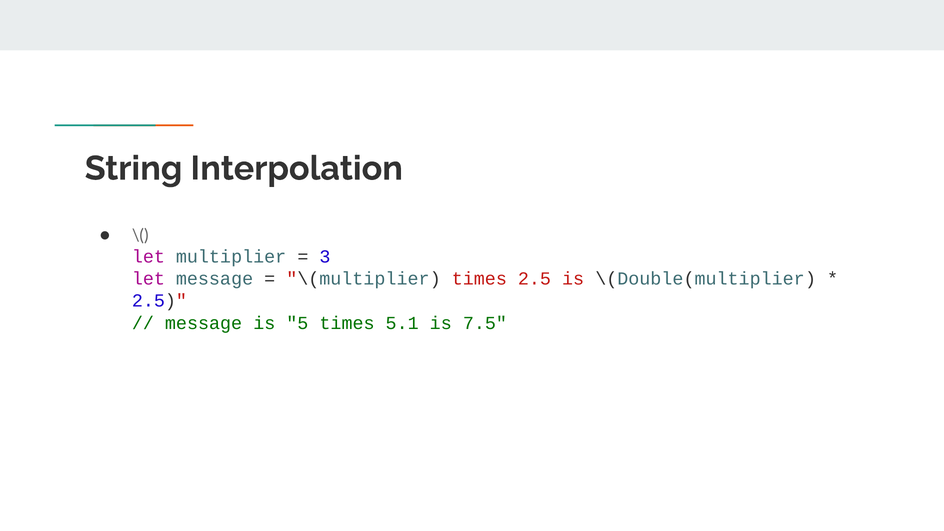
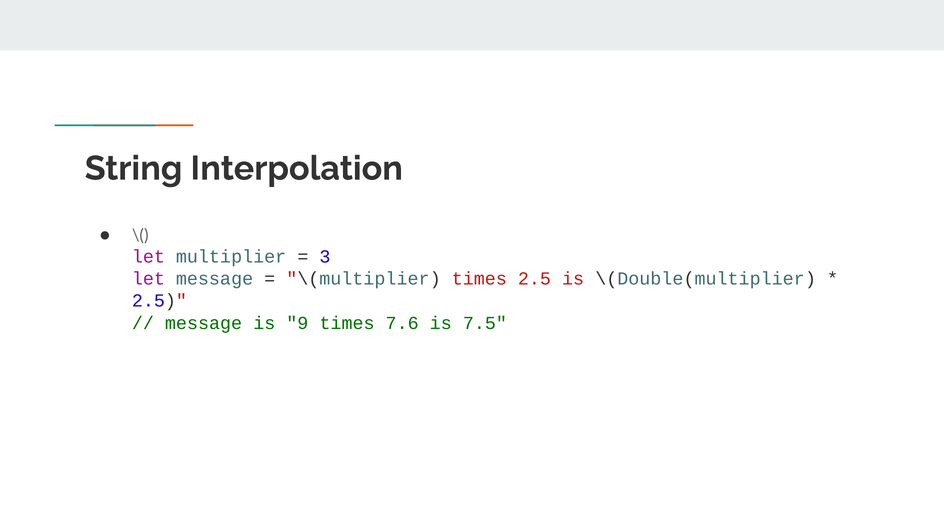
5: 5 -> 9
5.1: 5.1 -> 7.6
